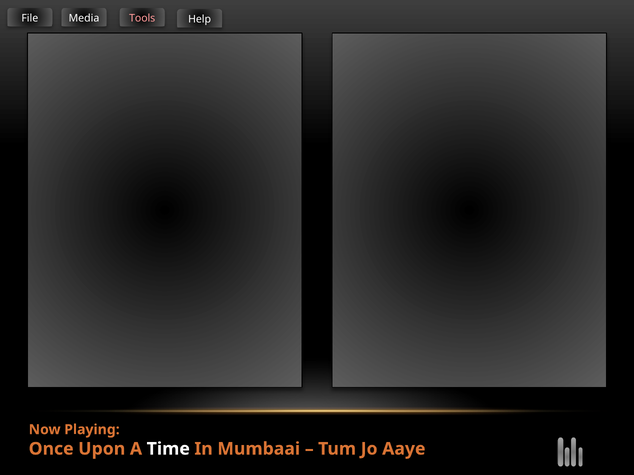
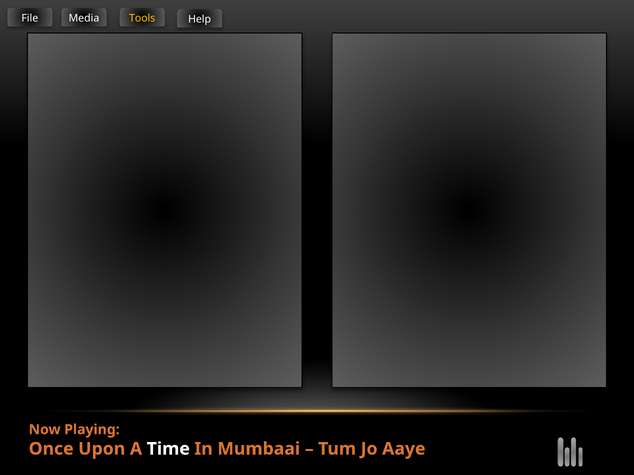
Tools colour: pink -> yellow
